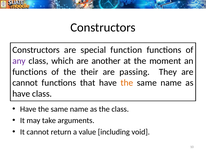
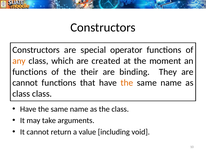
function: function -> operator
any colour: purple -> orange
another: another -> created
passing: passing -> binding
have at (21, 94): have -> class
